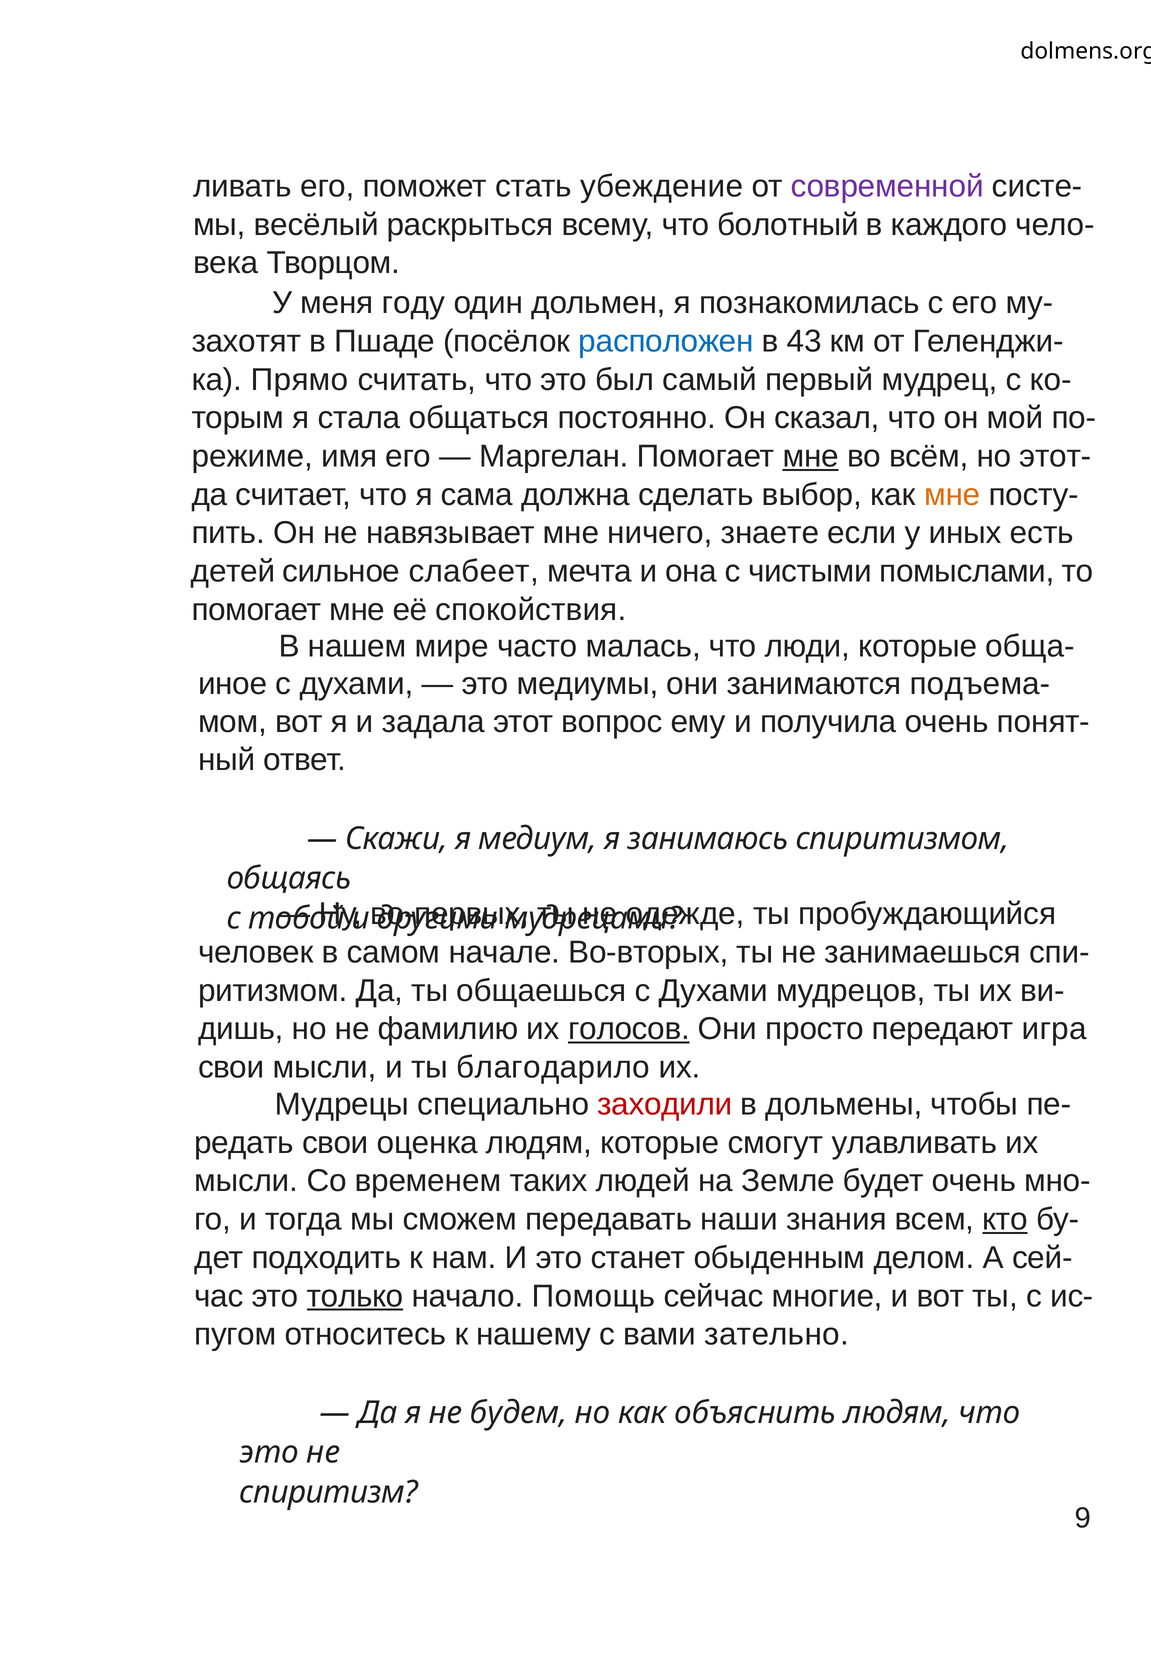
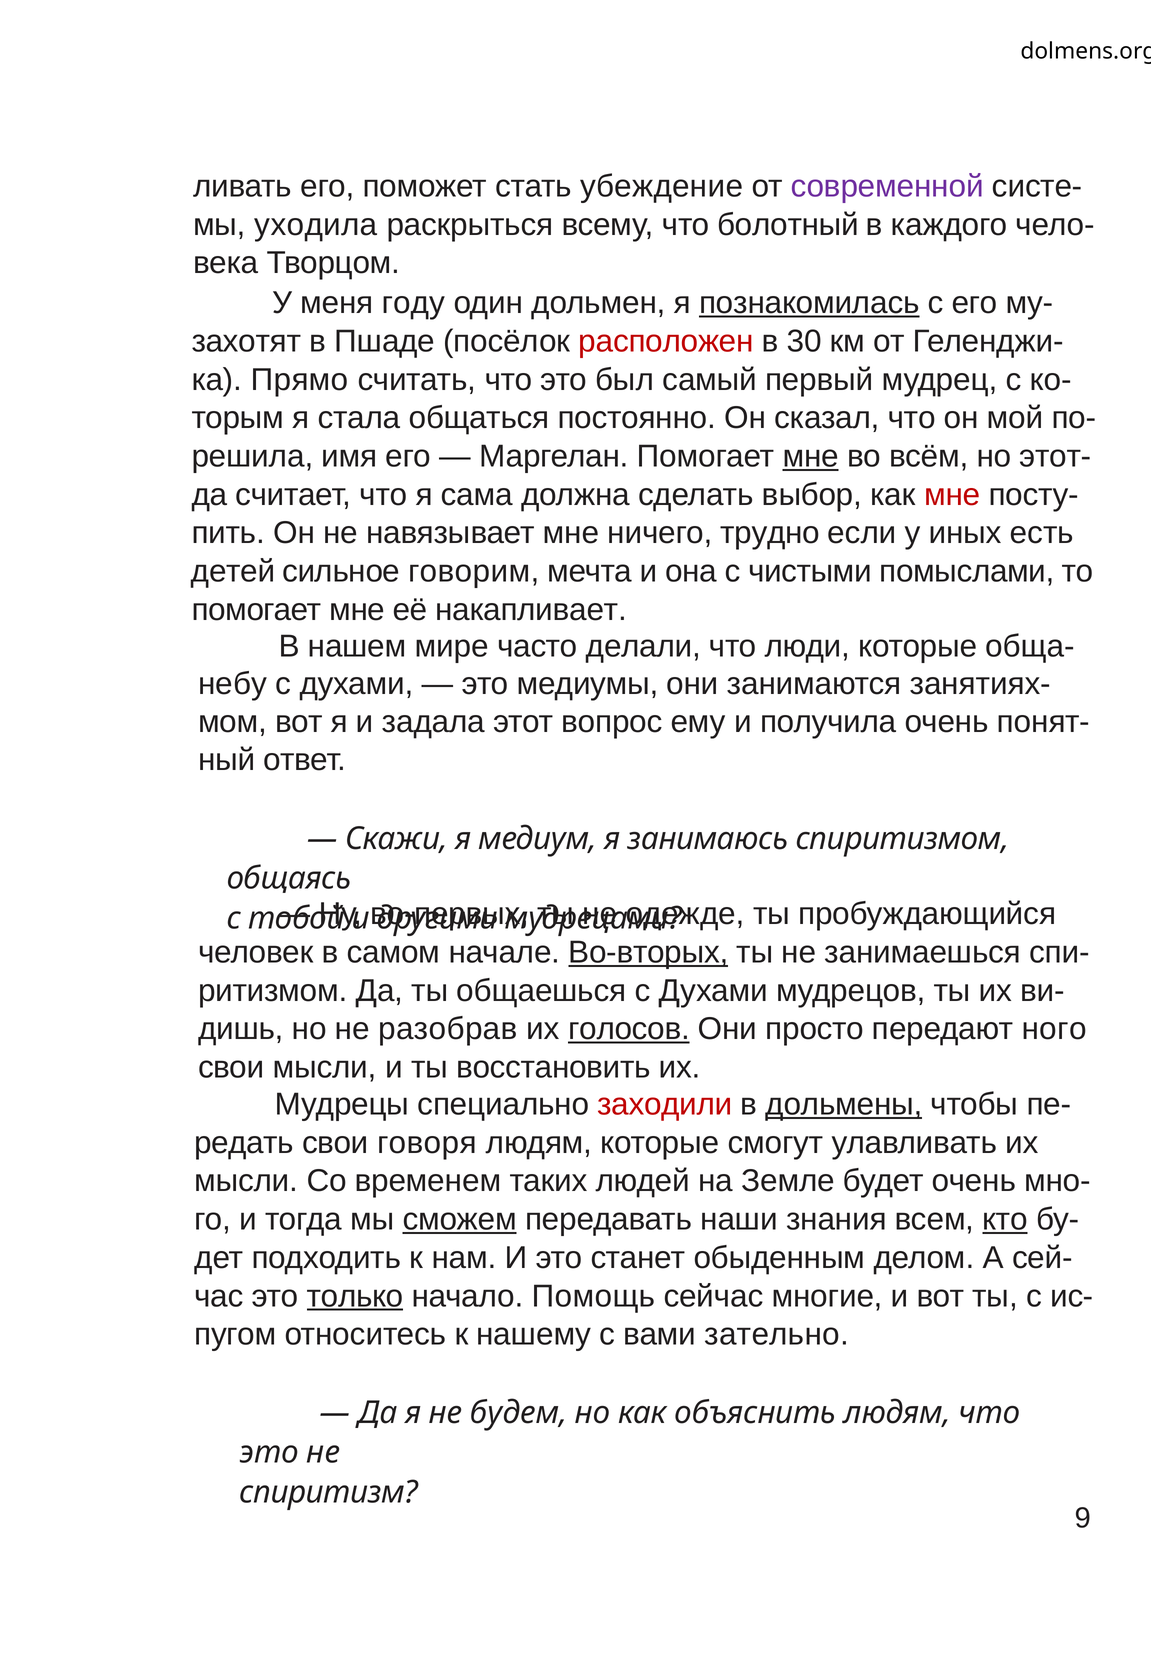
весёлый: весёлый -> уходила
познакомилась underline: none -> present
расположен colour: blue -> red
43: 43 -> 30
режиме: режиме -> решила
мне at (952, 495) colour: orange -> red
знаете: знаете -> трудно
слабеет: слабеет -> говорим
спокойствия: спокойствия -> накапливает
малась: малась -> делали
иное: иное -> небу
подъема-: подъема- -> занятиях-
Во-вторых underline: none -> present
фамилию: фамилию -> разобрав
игра: игра -> ного
благодарило: благодарило -> восстановить
дольмены underline: none -> present
оценка: оценка -> говоря
сможем underline: none -> present
